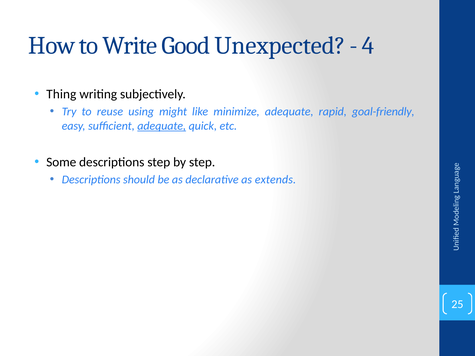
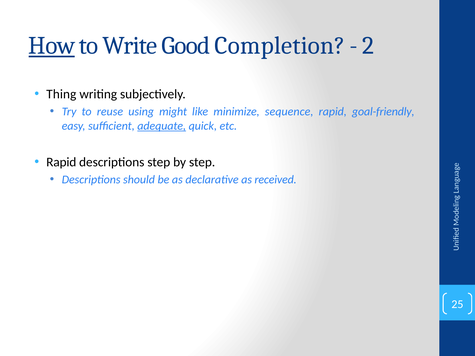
How underline: none -> present
Unexpected: Unexpected -> Completion
4: 4 -> 2
minimize adequate: adequate -> sequence
Some at (61, 162): Some -> Rapid
extends: extends -> received
